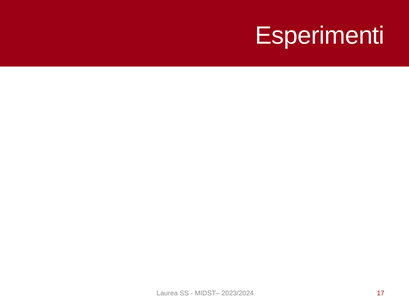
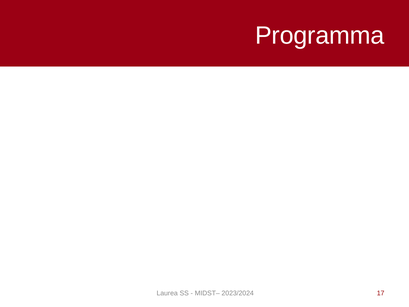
Esperimenti: Esperimenti -> Programma
